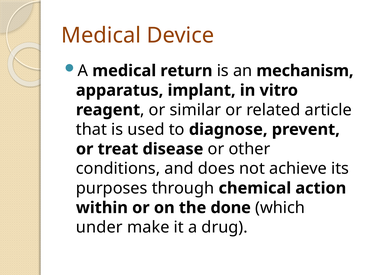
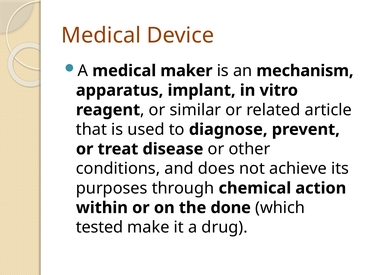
return: return -> maker
under: under -> tested
